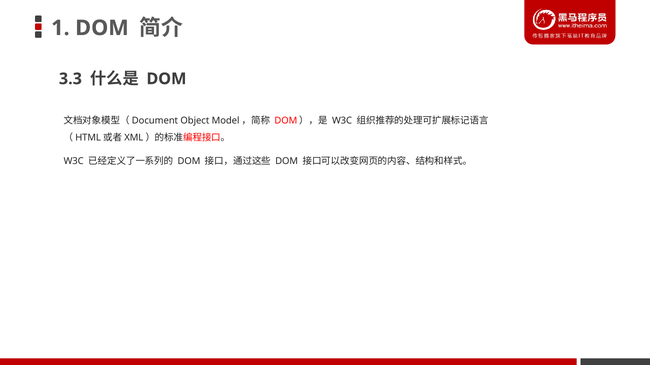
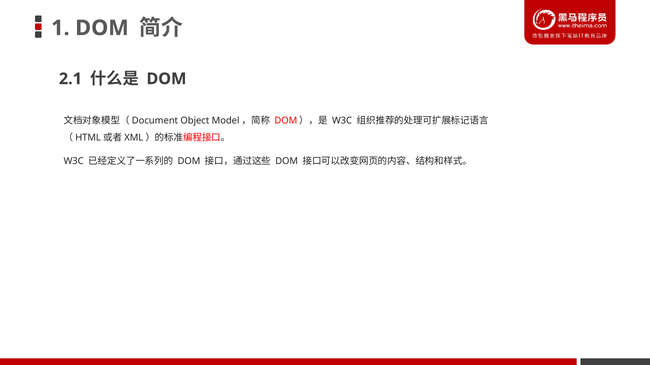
3.3: 3.3 -> 2.1
